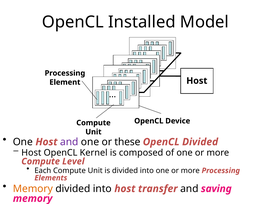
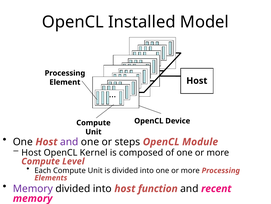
these: these -> steps
OpenCL Divided: Divided -> Module
Memory at (33, 188) colour: orange -> purple
transfer: transfer -> function
saving: saving -> recent
